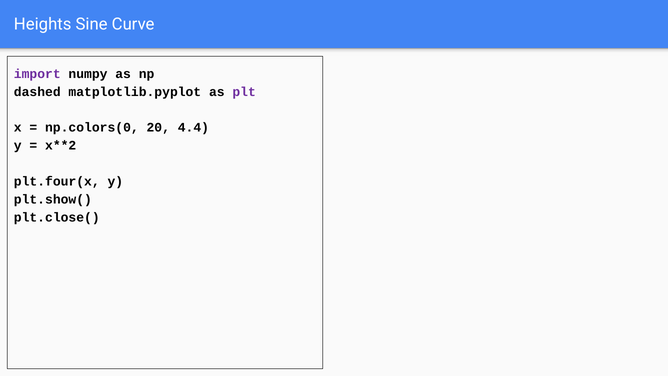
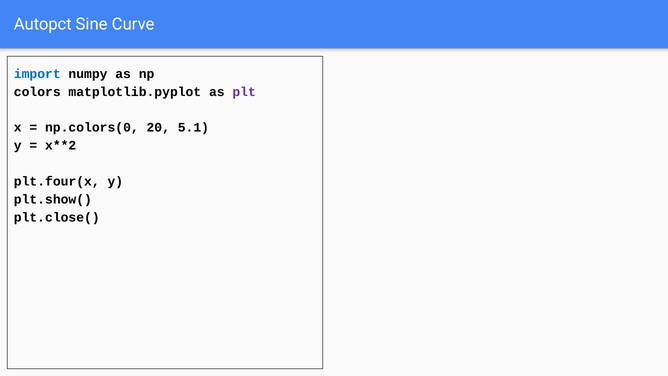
Heights: Heights -> Autopct
import colour: purple -> blue
dashed: dashed -> colors
4.4: 4.4 -> 5.1
